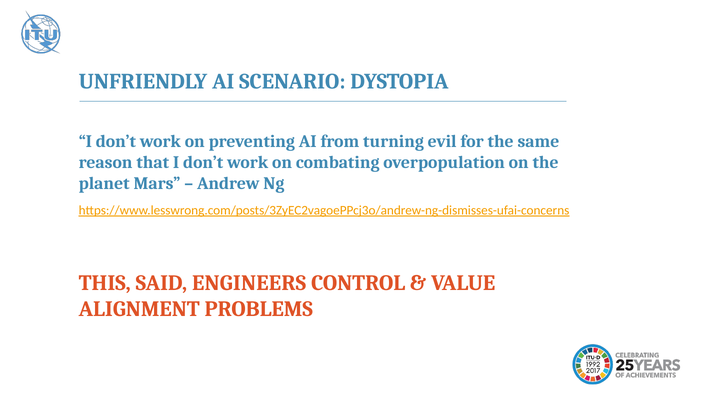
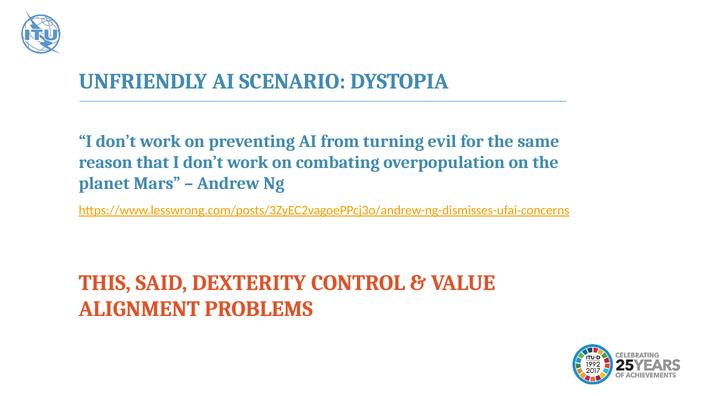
ENGINEERS: ENGINEERS -> DEXTERITY
